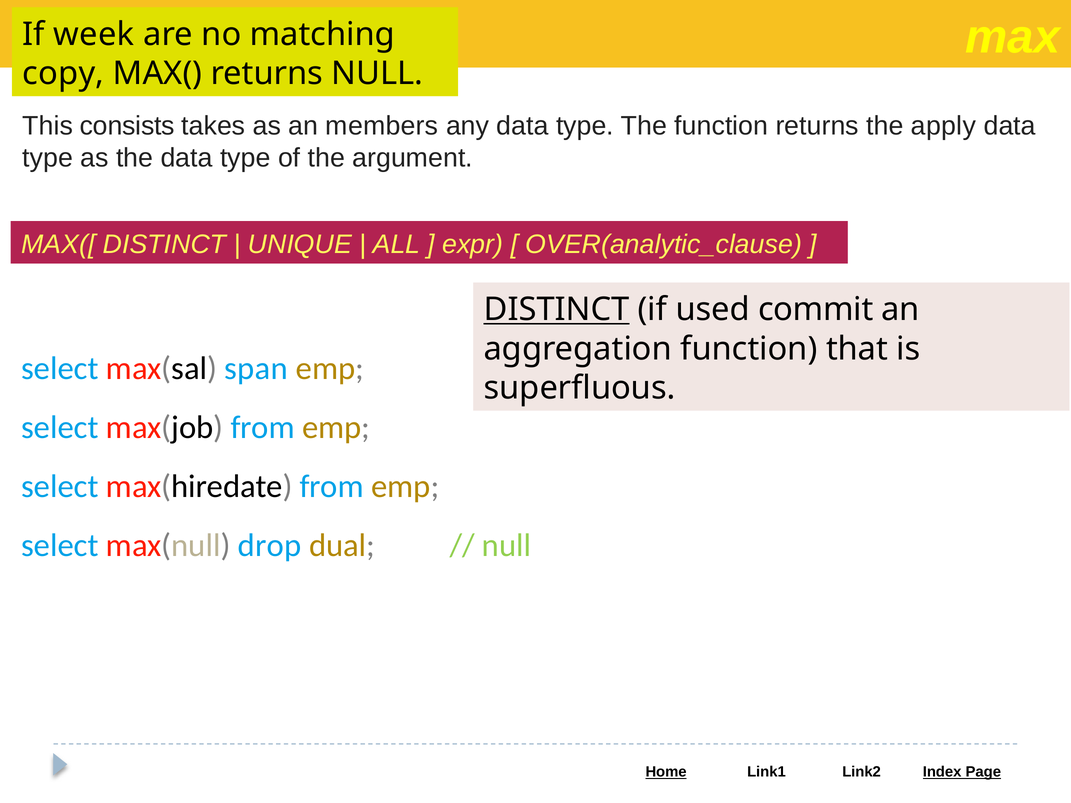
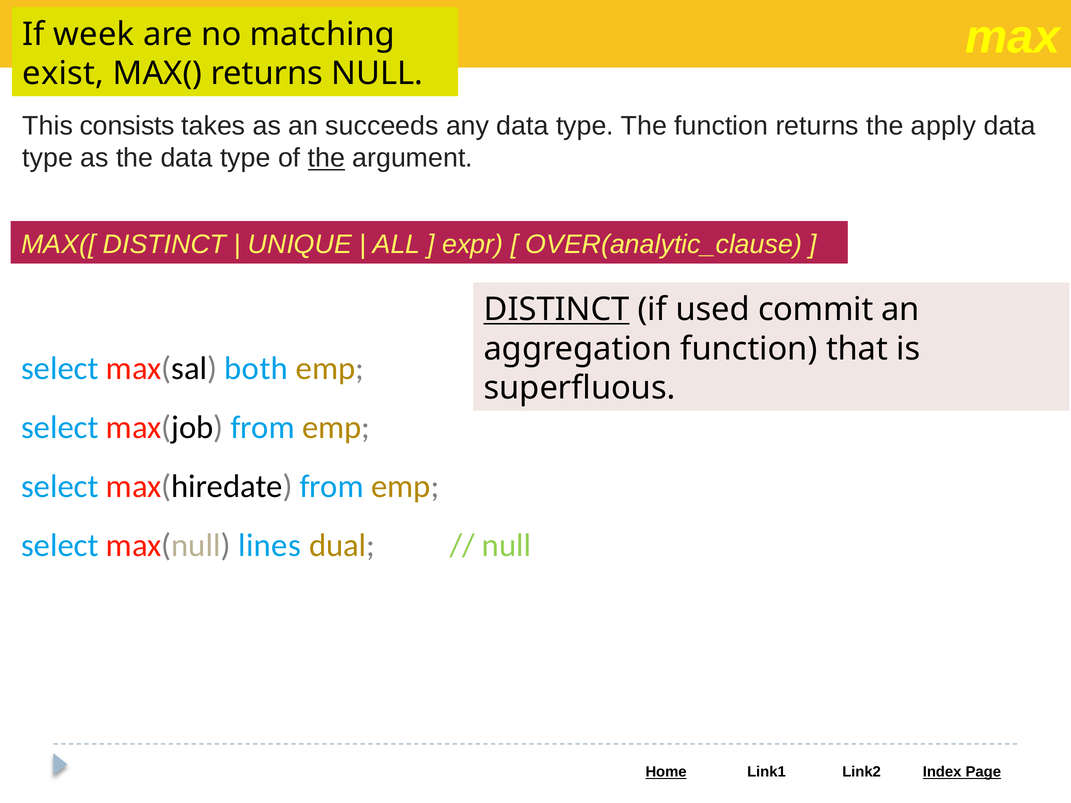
copy: copy -> exist
members: members -> succeeds
the at (326, 158) underline: none -> present
span: span -> both
drop: drop -> lines
